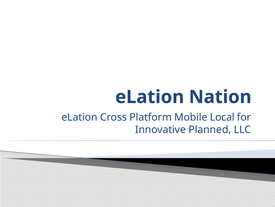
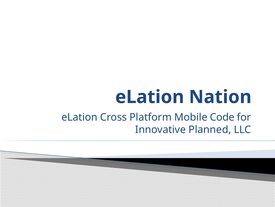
Local: Local -> Code
